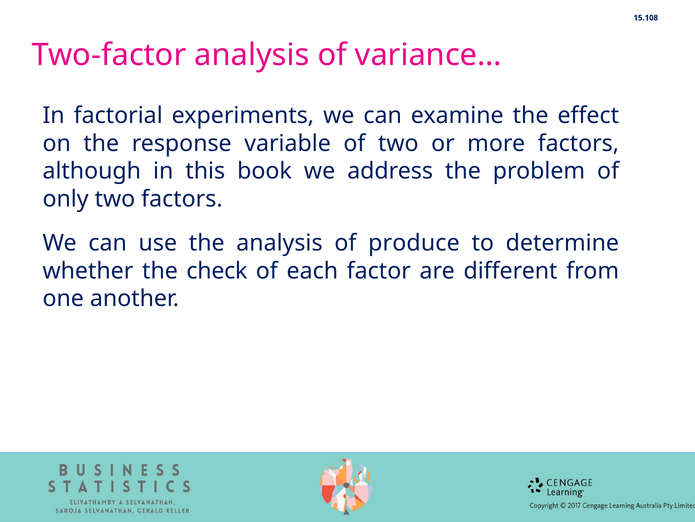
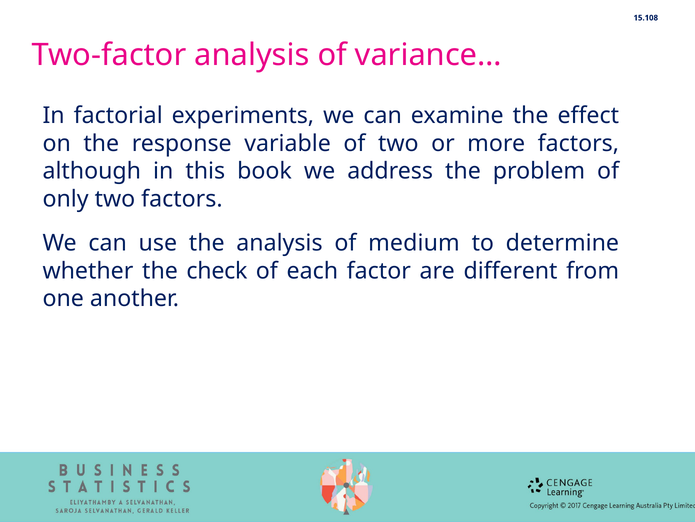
produce: produce -> medium
